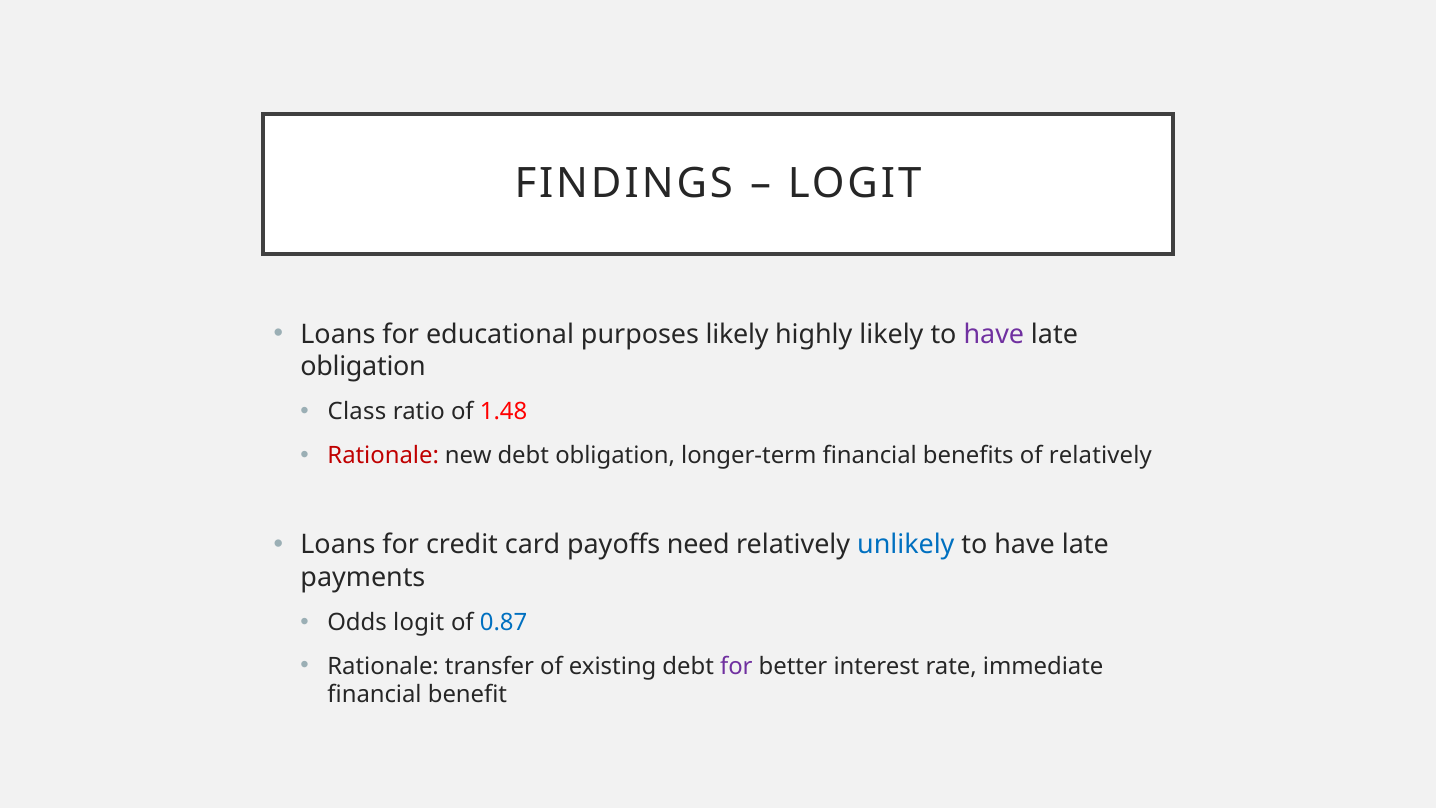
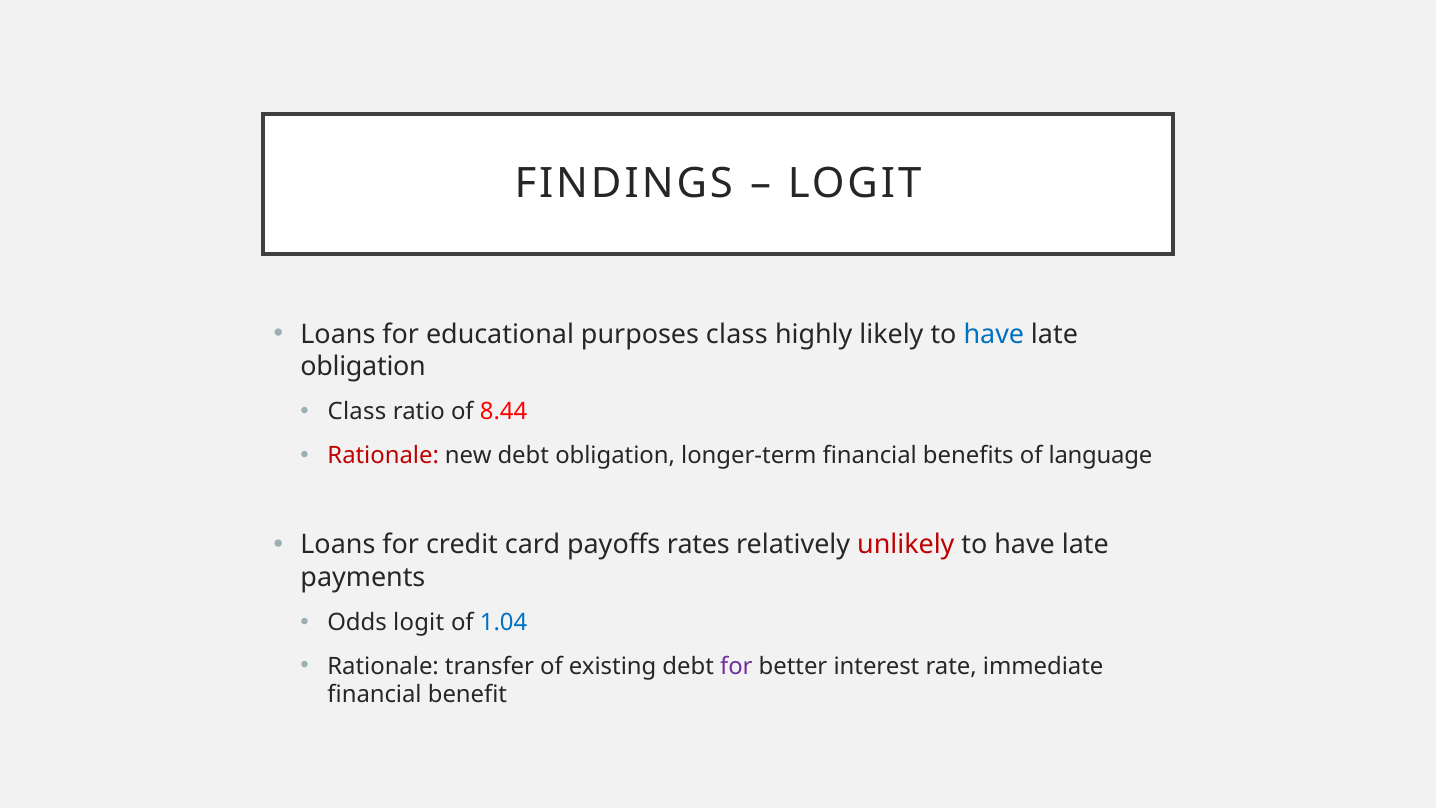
purposes likely: likely -> class
have at (994, 334) colour: purple -> blue
1.48: 1.48 -> 8.44
of relatively: relatively -> language
need: need -> rates
unlikely colour: blue -> red
0.87: 0.87 -> 1.04
